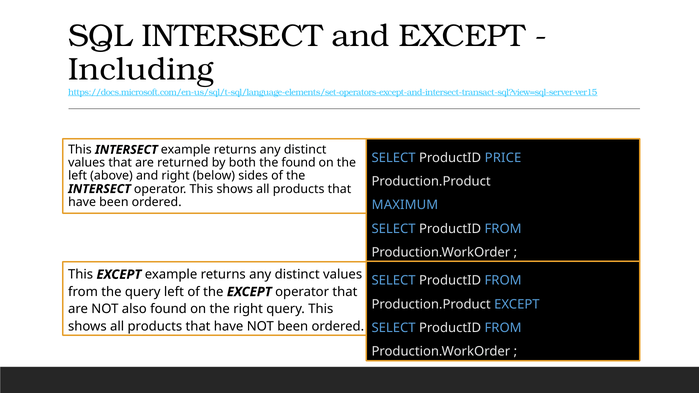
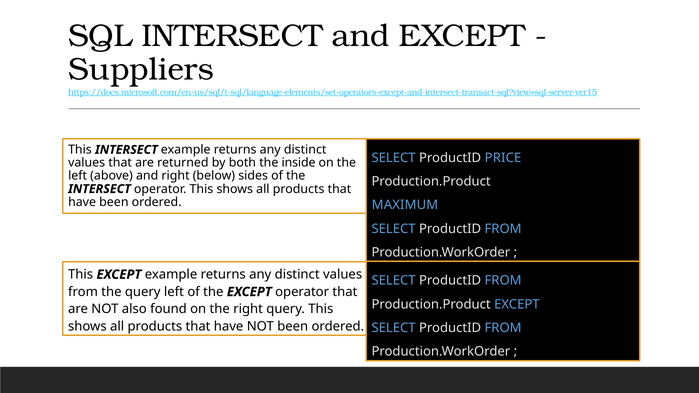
Including: Including -> Suppliers
the found: found -> inside
